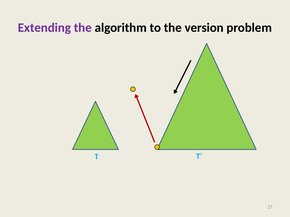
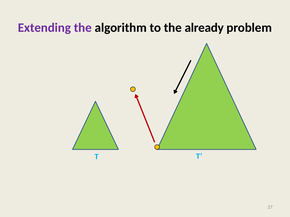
version: version -> already
